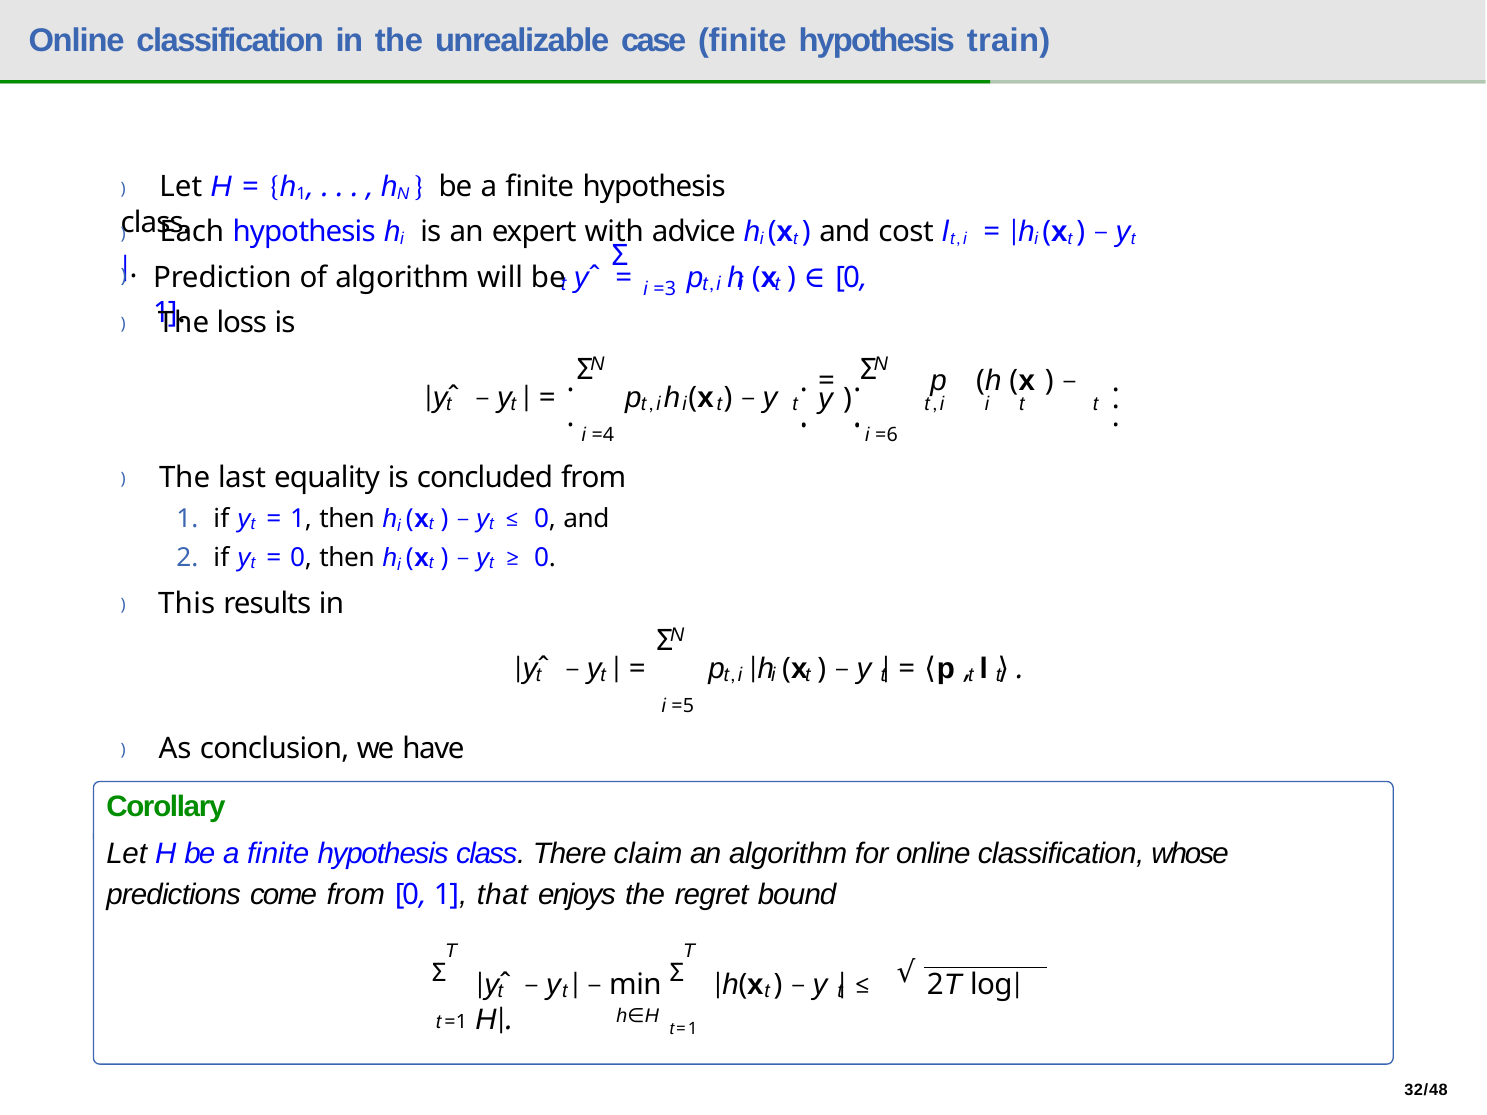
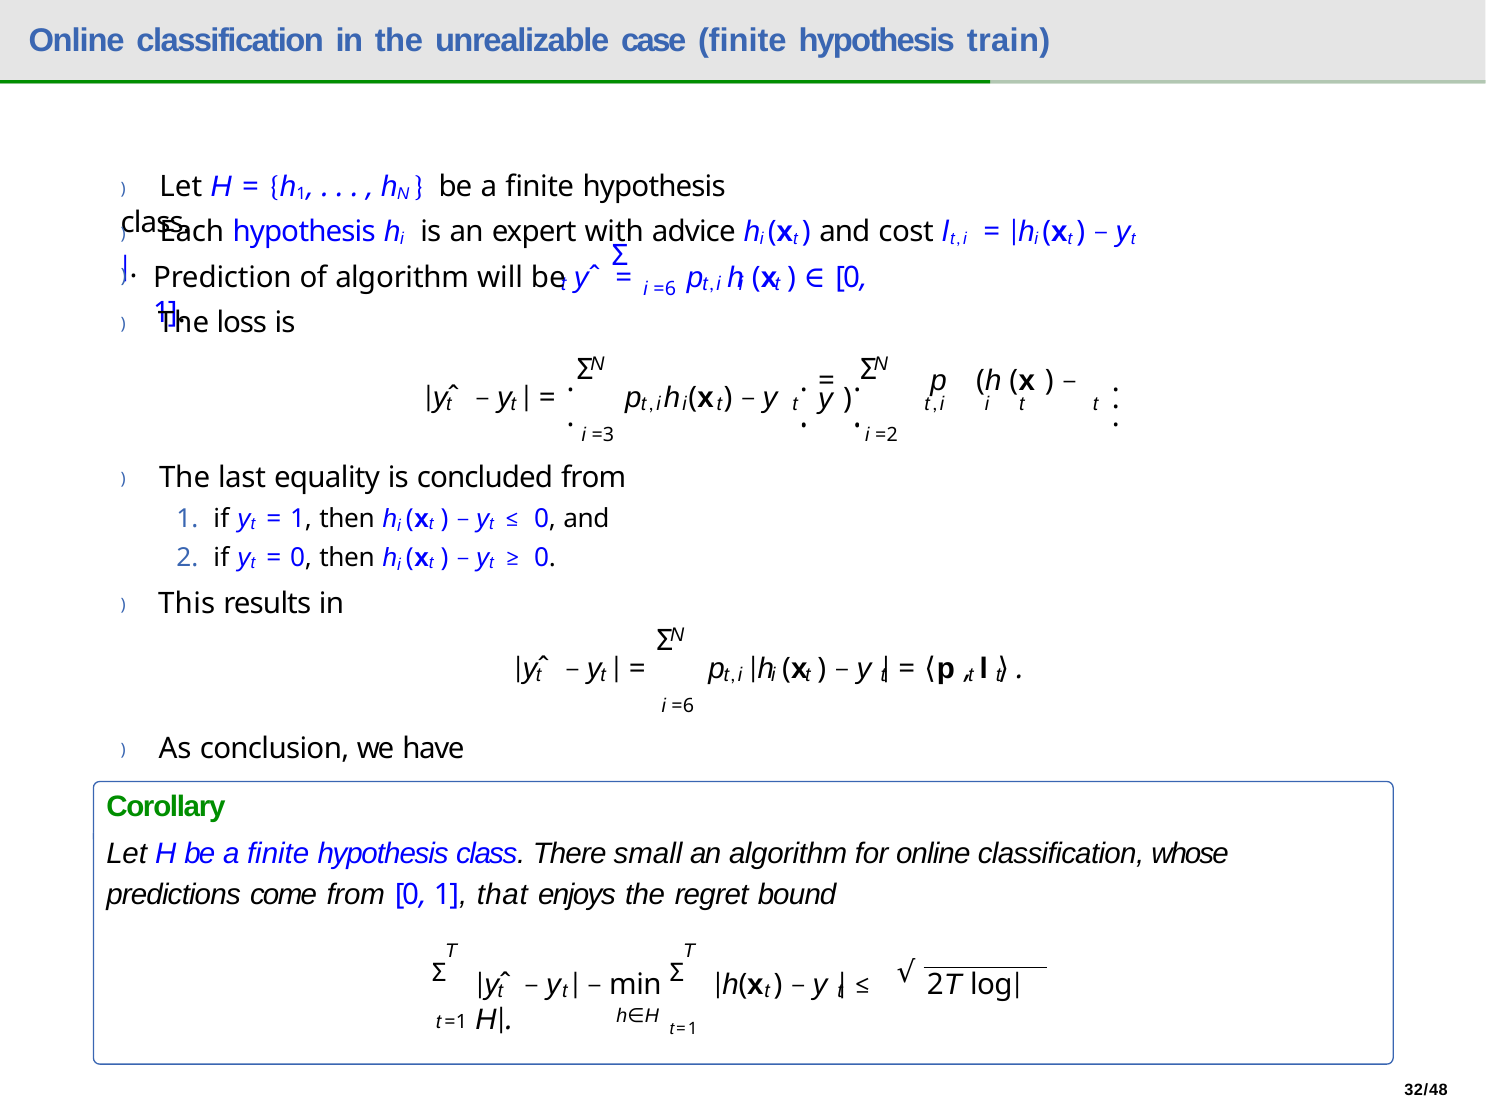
=3 at (665, 289): =3 -> =6
=4: =4 -> =3
=6: =6 -> =2
=5 at (683, 706): =5 -> =6
claim: claim -> small
